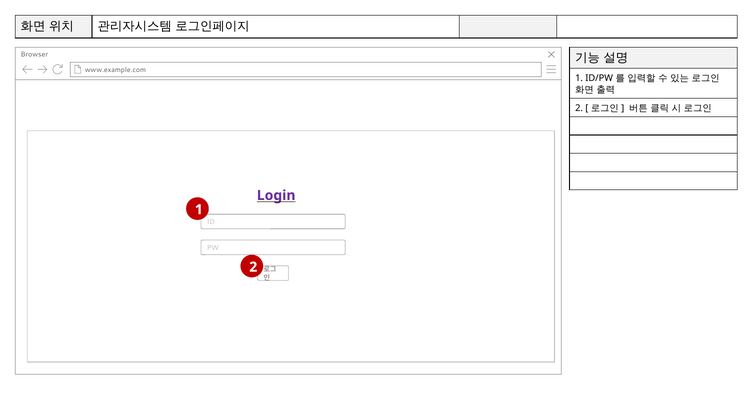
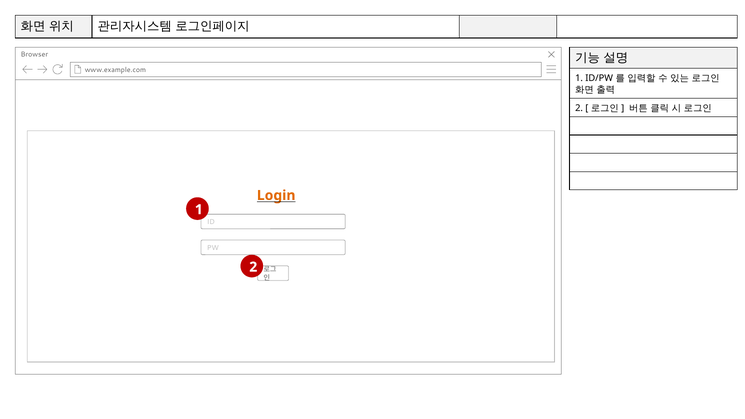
Login colour: purple -> orange
